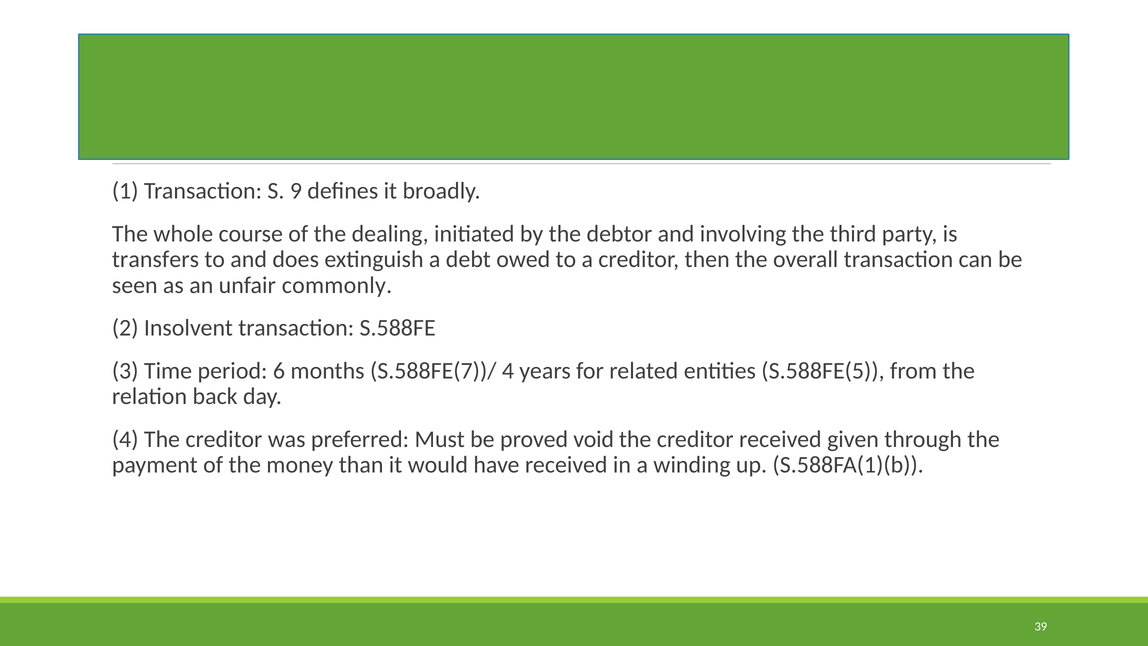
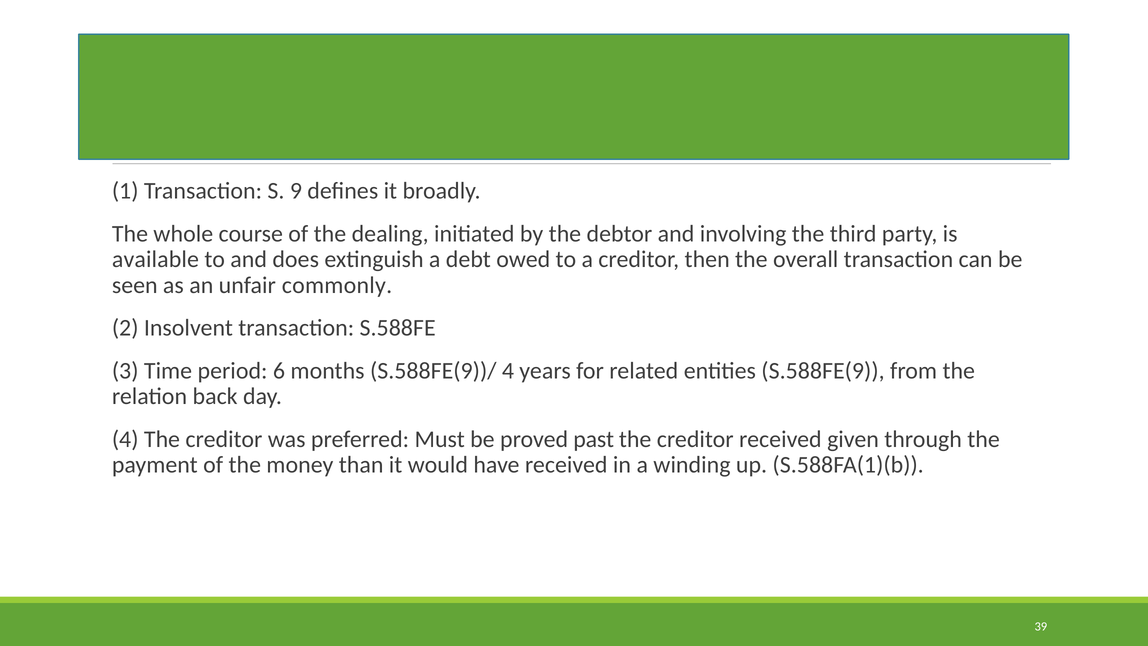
transfers: transfers -> available
S.588FE(7))/: S.588FE(7))/ -> S.588FE(9))/
S.588FE(5: S.588FE(5 -> S.588FE(9
void: void -> past
